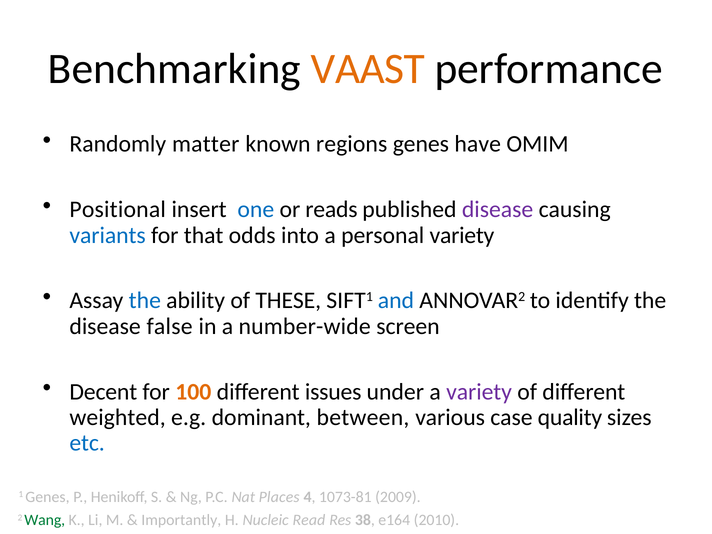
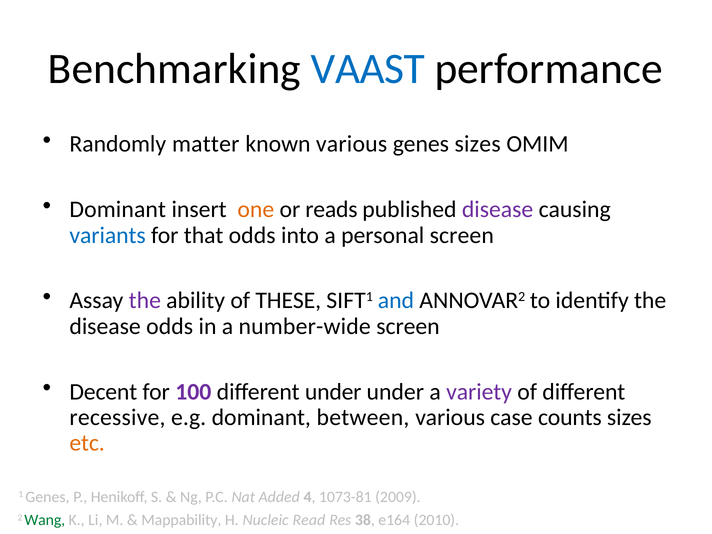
VAAST colour: orange -> blue
known regions: regions -> various
genes have: have -> sizes
Positional at (118, 210): Positional -> Dominant
one colour: blue -> orange
personal variety: variety -> screen
the at (145, 301) colour: blue -> purple
disease false: false -> odds
100 colour: orange -> purple
different issues: issues -> under
weighted: weighted -> recessive
quality: quality -> counts
etc colour: blue -> orange
Places: Places -> Added
Importantly: Importantly -> Mappability
